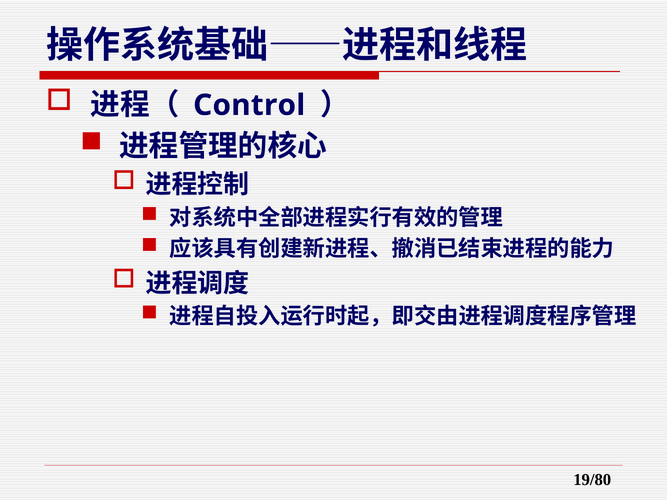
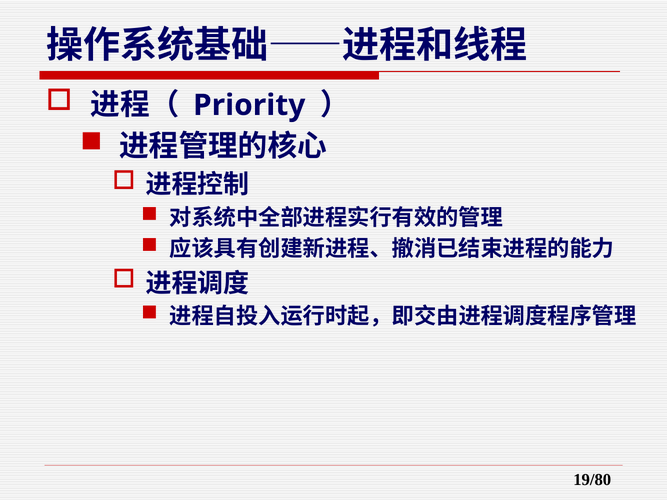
Control: Control -> Priority
